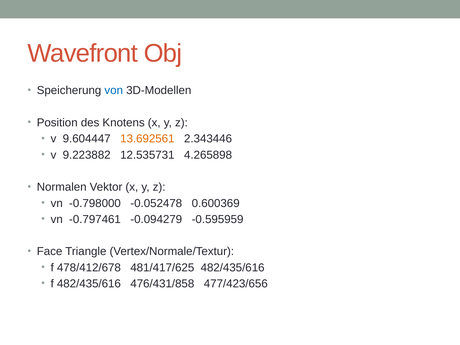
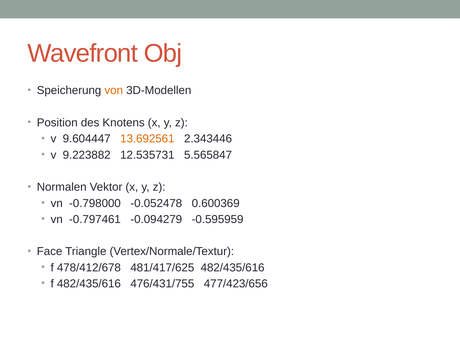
von colour: blue -> orange
4.265898: 4.265898 -> 5.565847
476/431/858: 476/431/858 -> 476/431/755
